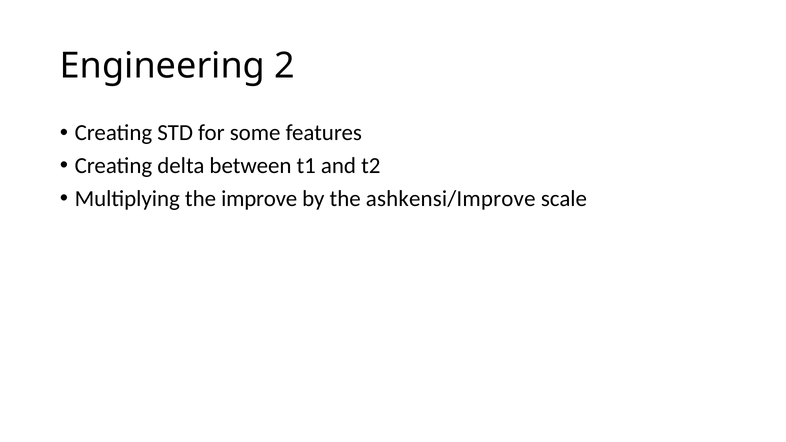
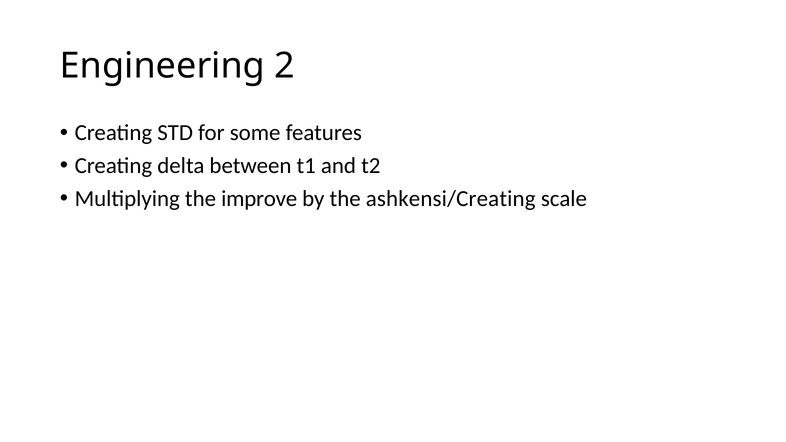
ashkensi/Improve: ashkensi/Improve -> ashkensi/Creating
